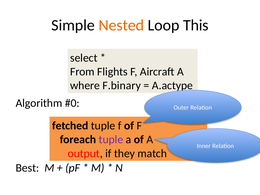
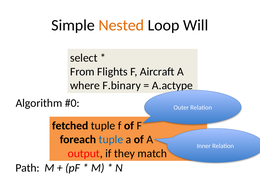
This: This -> Will
tuple at (111, 140) colour: purple -> blue
Best: Best -> Path
